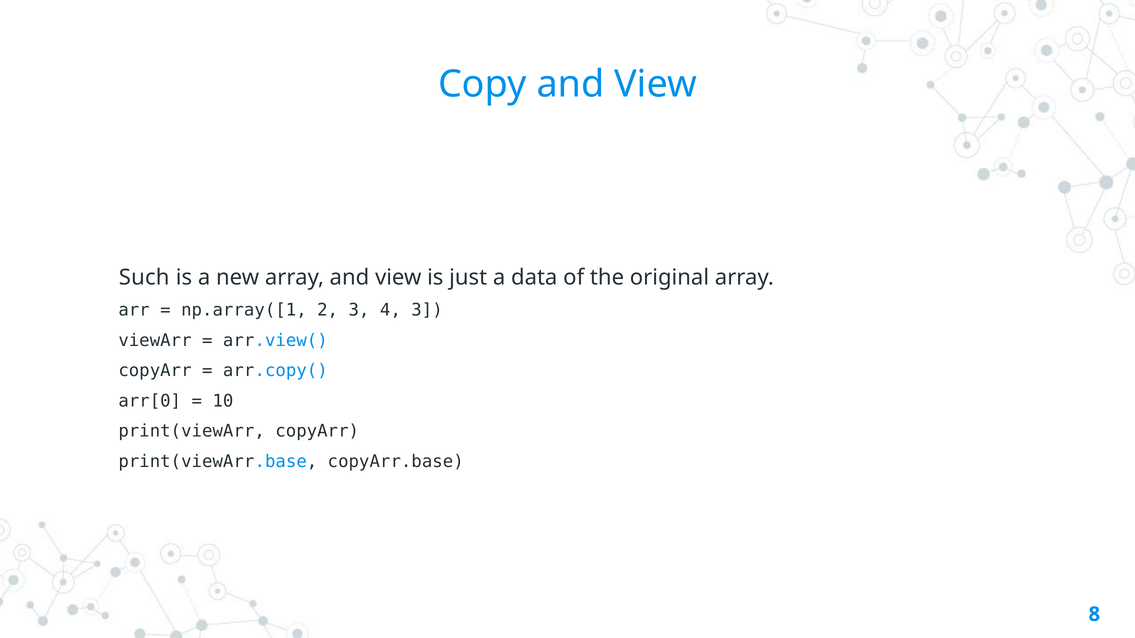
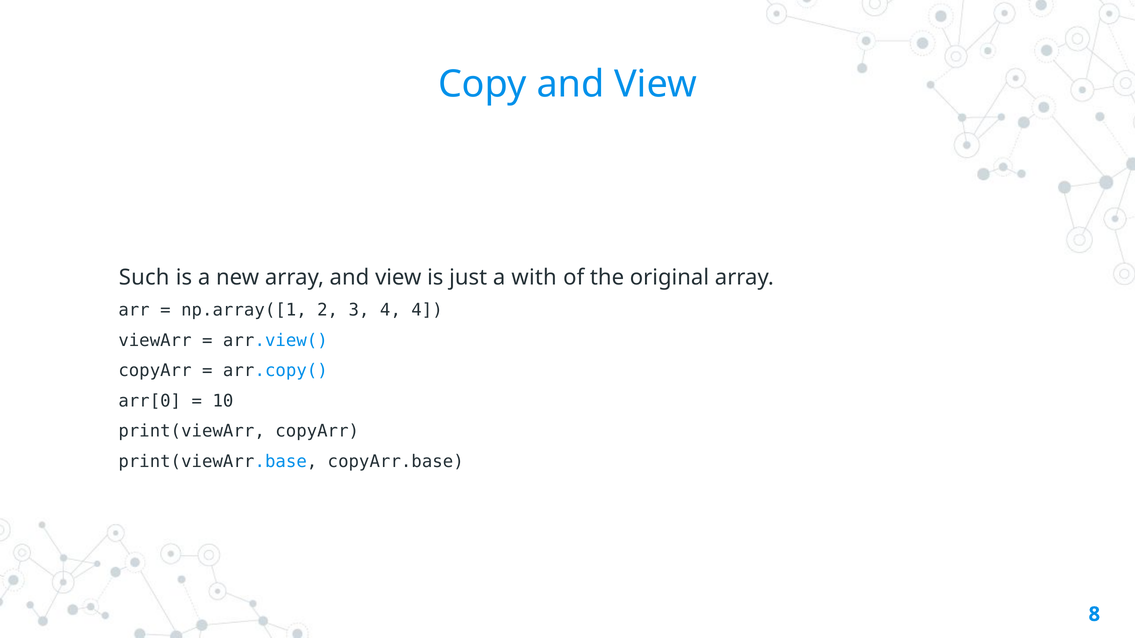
data: data -> with
4 3: 3 -> 4
